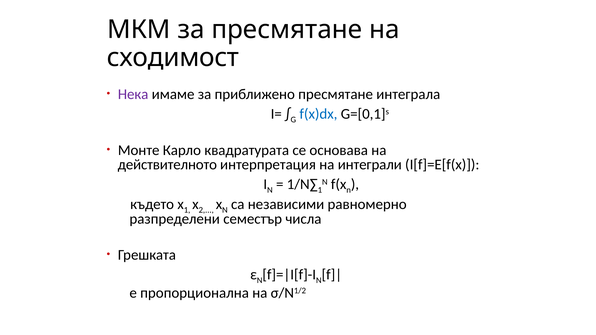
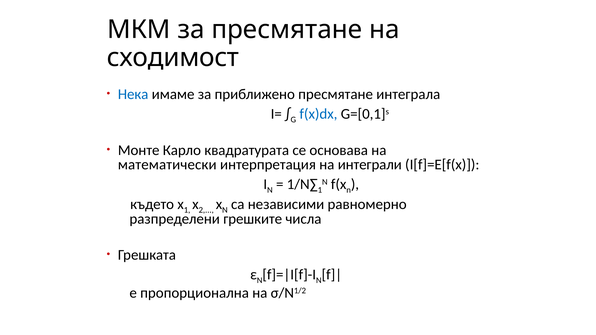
Нека colour: purple -> blue
действителното: действителното -> математически
семестър: семестър -> грешките
